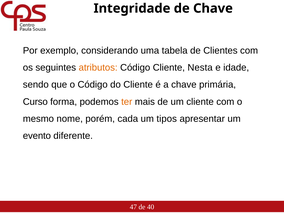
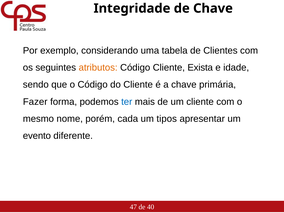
Nesta: Nesta -> Exista
Curso: Curso -> Fazer
ter colour: orange -> blue
